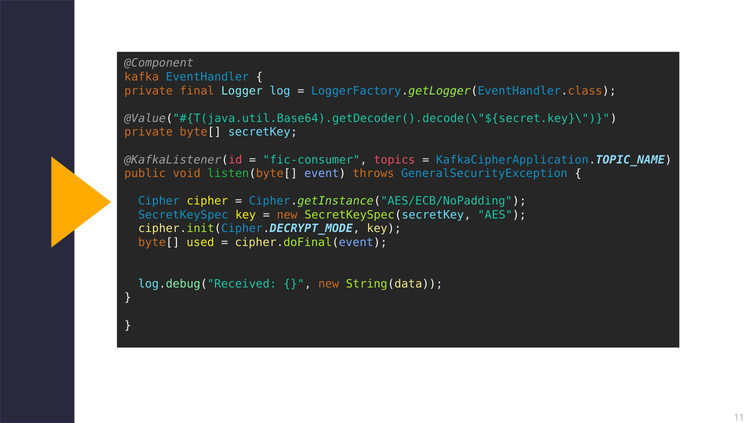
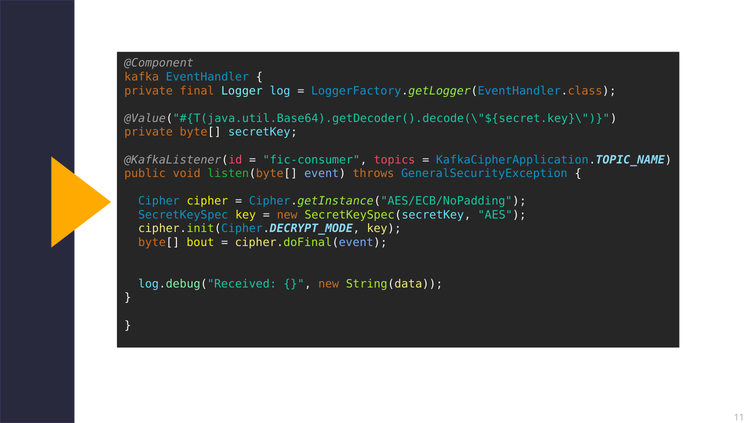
used: used -> bout
